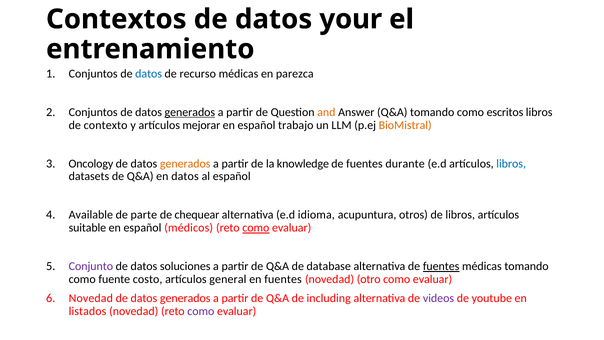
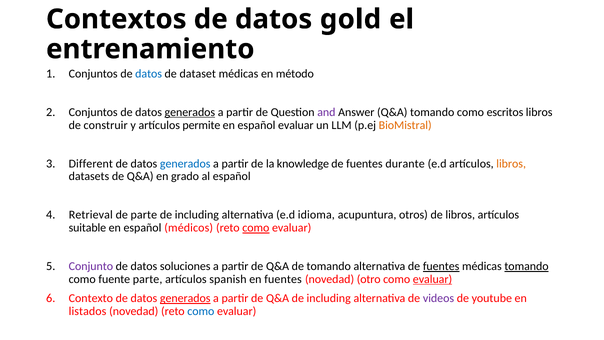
your: your -> gold
recurso: recurso -> dataset
parezca: parezca -> método
and colour: orange -> purple
contexto: contexto -> construir
mejorar: mejorar -> permite
español trabajo: trabajo -> evaluar
Oncology: Oncology -> Different
generados at (185, 163) colour: orange -> blue
libros at (511, 163) colour: blue -> orange
en datos: datos -> grado
Available: Available -> Retrieval
chequear at (197, 215): chequear -> including
de database: database -> tomando
tomando at (527, 266) underline: none -> present
fuente costo: costo -> parte
general: general -> spanish
evaluar at (433, 279) underline: none -> present
Novedad at (91, 298): Novedad -> Contexto
generados at (185, 298) underline: none -> present
como at (201, 311) colour: purple -> blue
